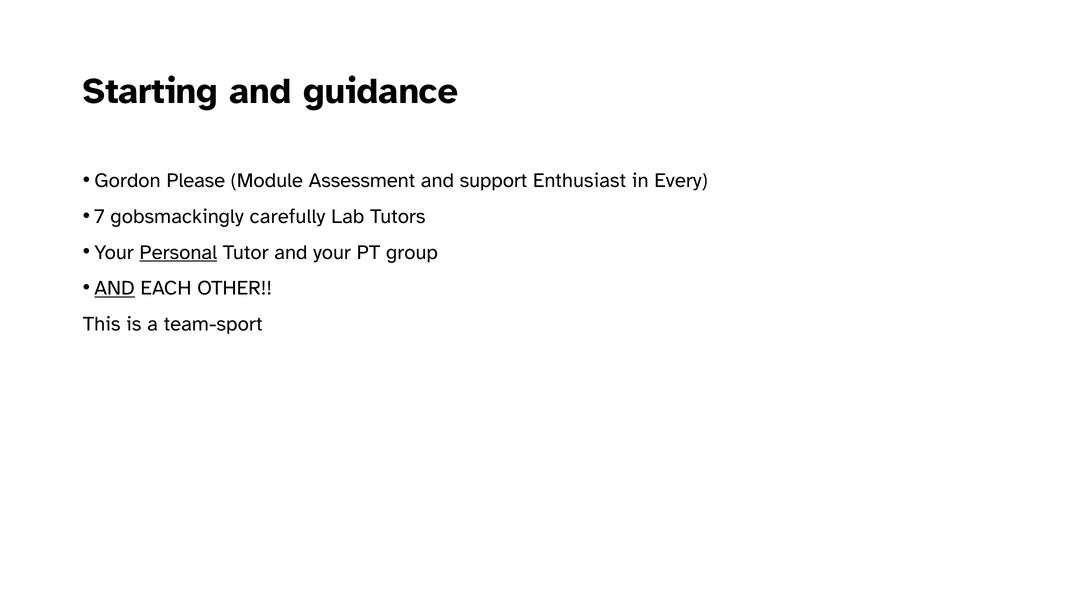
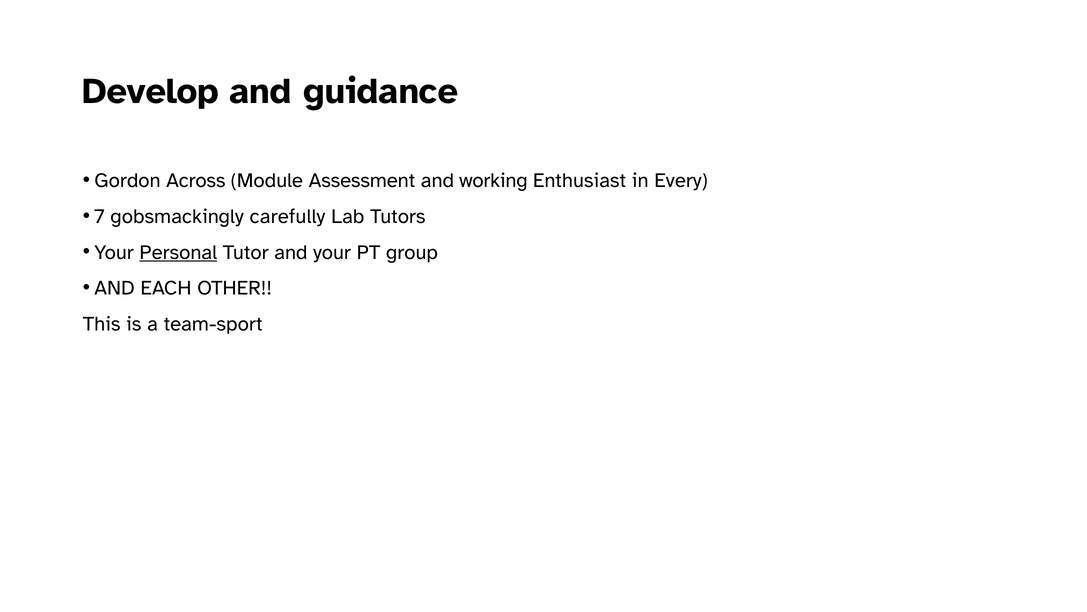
Starting: Starting -> Develop
Please: Please -> Across
support: support -> working
AND at (115, 288) underline: present -> none
